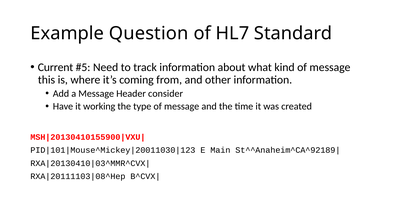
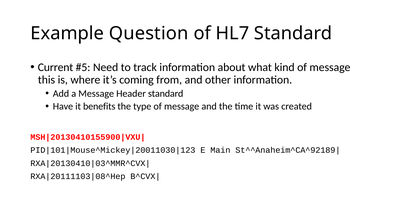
Header consider: consider -> standard
working: working -> benefits
